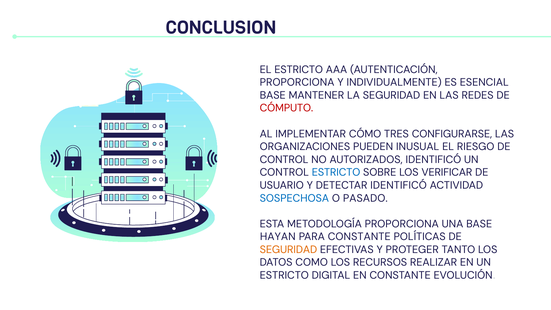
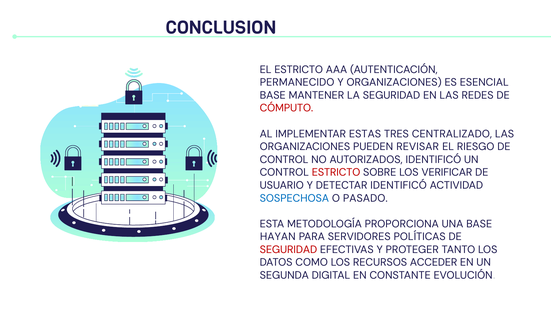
PROPORCIONA at (297, 82): PROPORCIONA -> PERMANECIDO
Y INDIVIDUALMENTE: INDIVIDUALMENTE -> ORGANIZACIONES
CÓMO: CÓMO -> ESTAS
CONFIGURARSE: CONFIGURARSE -> CENTRALIZADO
INUSUAL: INUSUAL -> REVISAR
ESTRICTO at (336, 172) colour: blue -> red
PARA CONSTANTE: CONSTANTE -> SERVIDORES
SEGURIDAD at (288, 250) colour: orange -> red
REALIZAR: REALIZAR -> ACCEDER
ESTRICTO at (284, 275): ESTRICTO -> SEGUNDA
